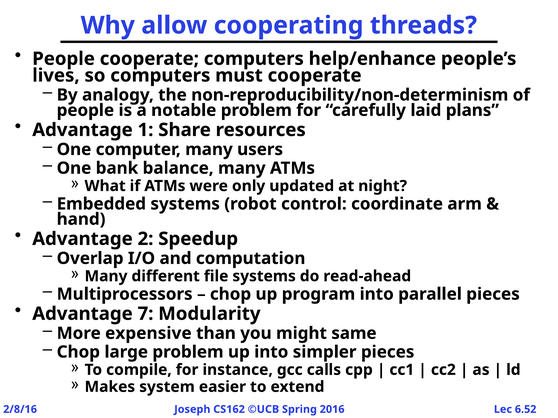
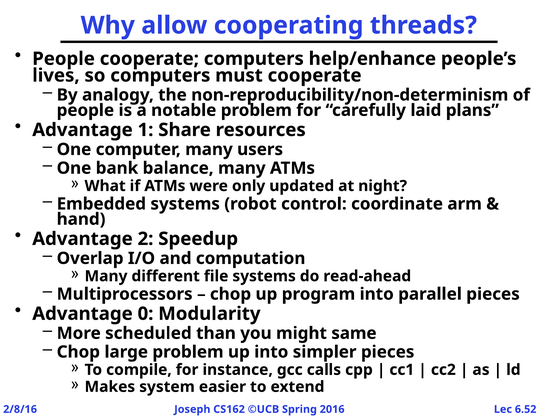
7: 7 -> 0
expensive: expensive -> scheduled
